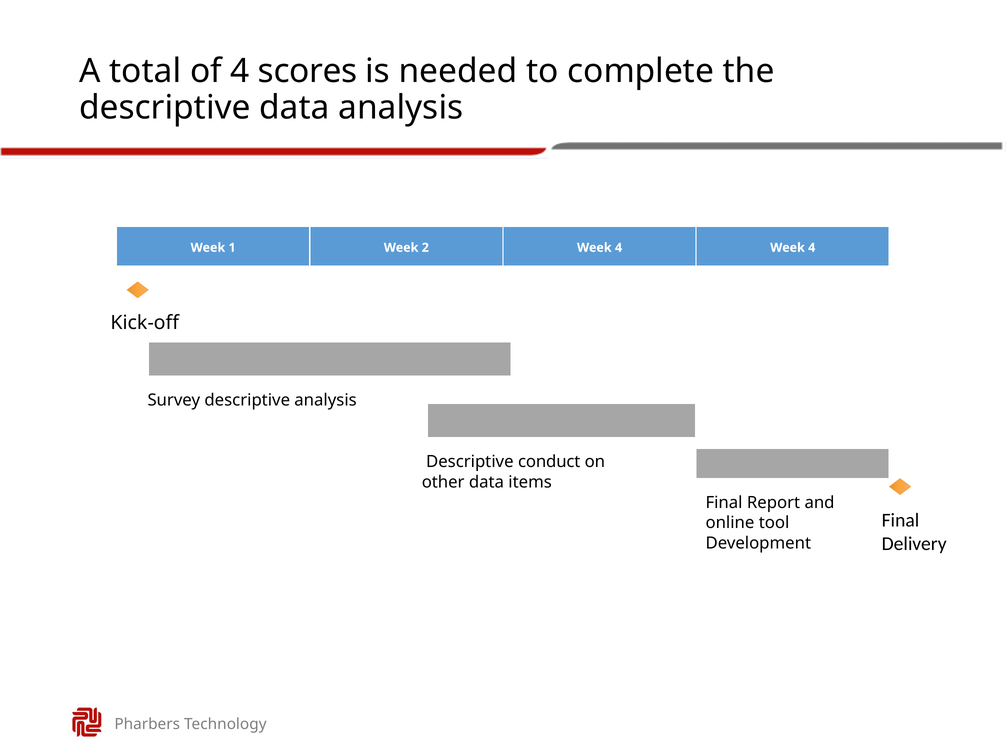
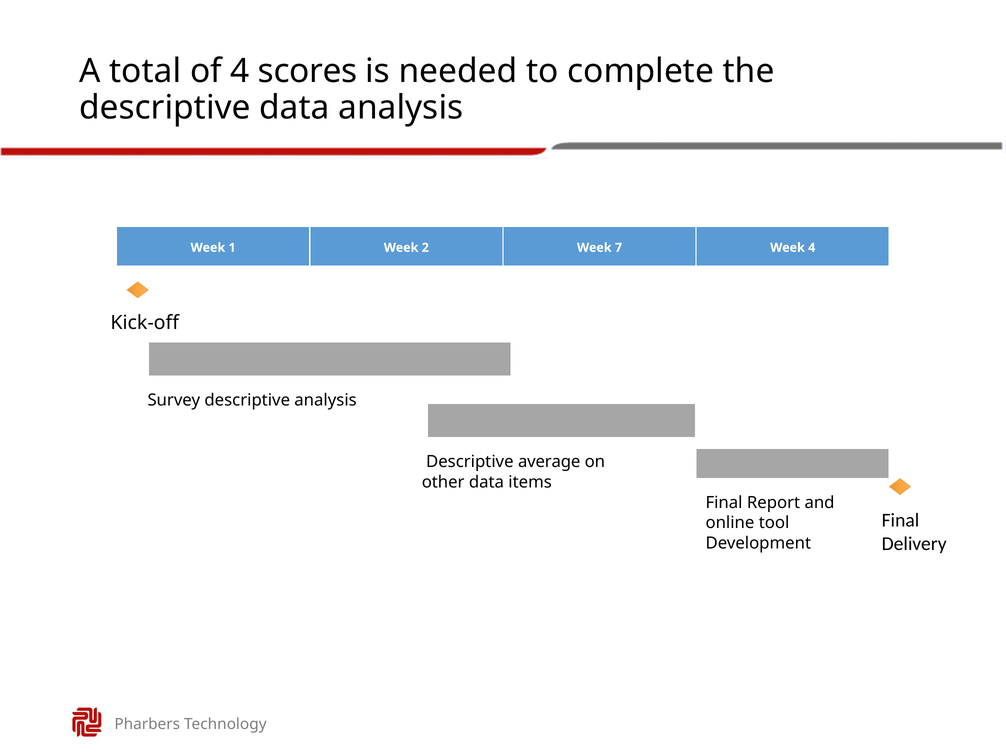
2 Week 4: 4 -> 7
conduct: conduct -> average
